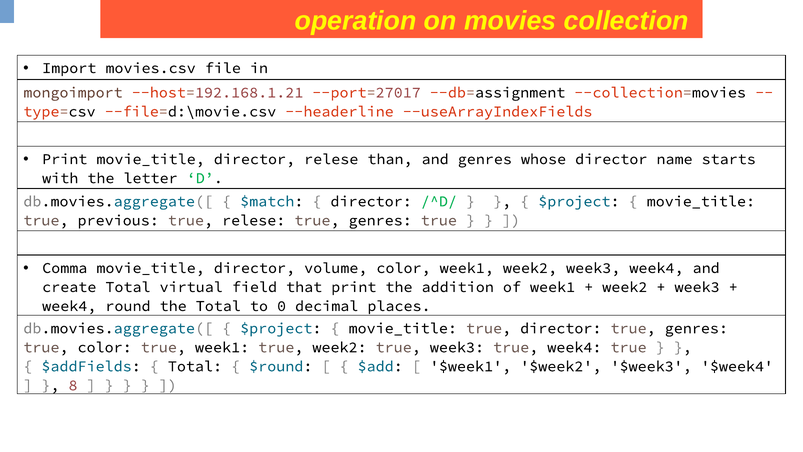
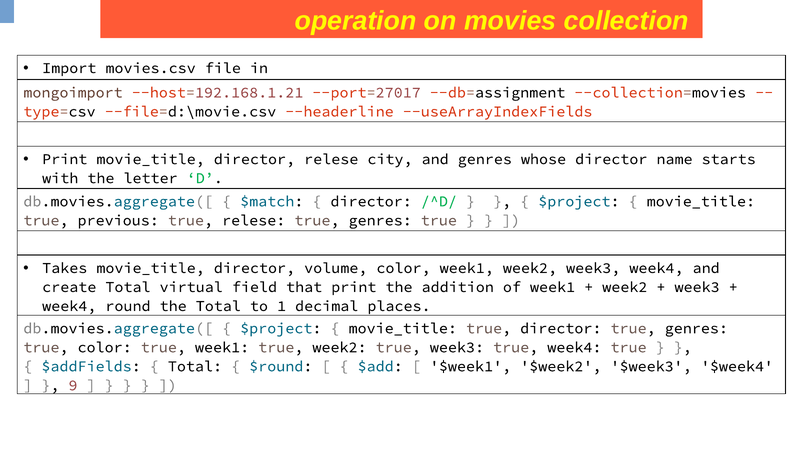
than: than -> city
Comma: Comma -> Takes
0: 0 -> 1
8: 8 -> 9
